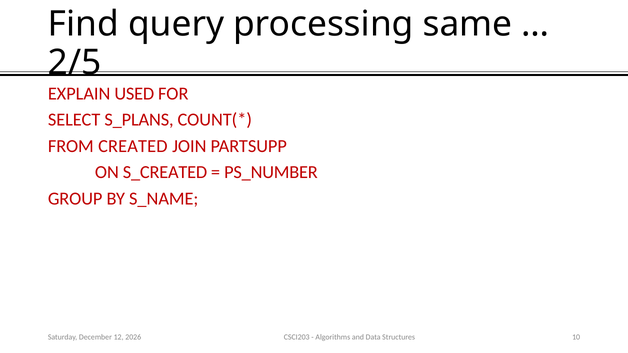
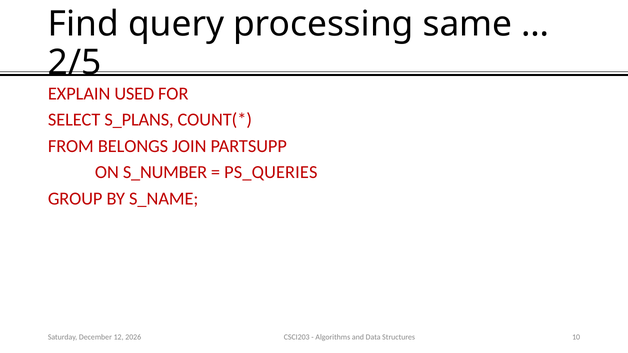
CREATED: CREATED -> BELONGS
S_CREATED: S_CREATED -> S_NUMBER
PS_NUMBER: PS_NUMBER -> PS_QUERIES
